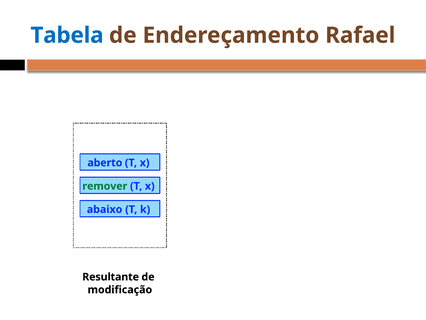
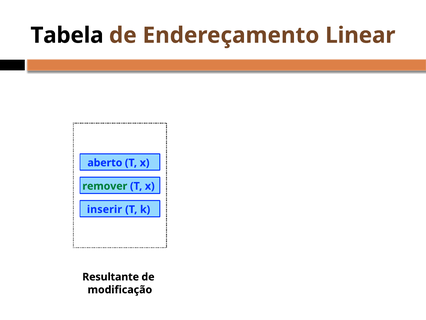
Tabela colour: blue -> black
Rafael: Rafael -> Linear
abaixo: abaixo -> inserir
